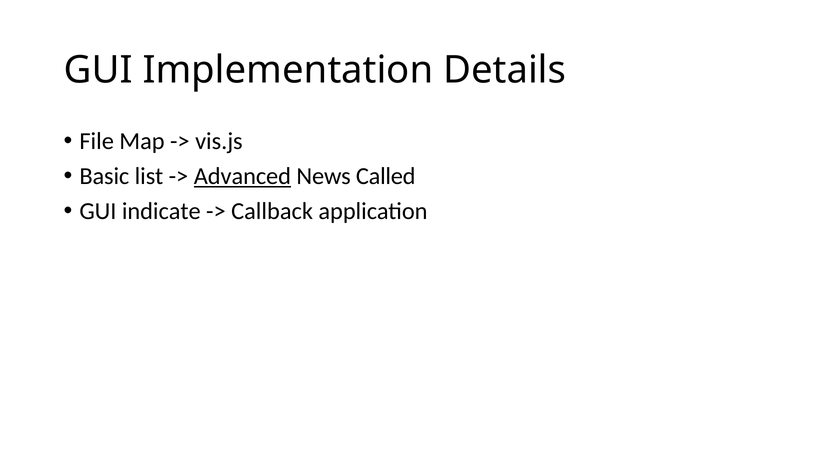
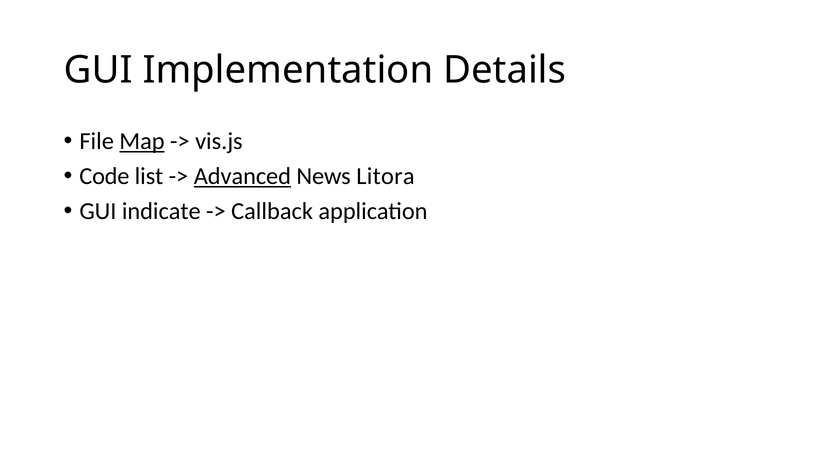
Map underline: none -> present
Basic: Basic -> Code
Called: Called -> Litora
